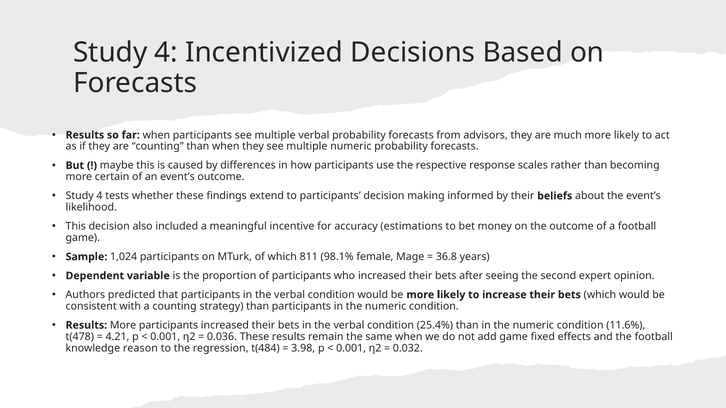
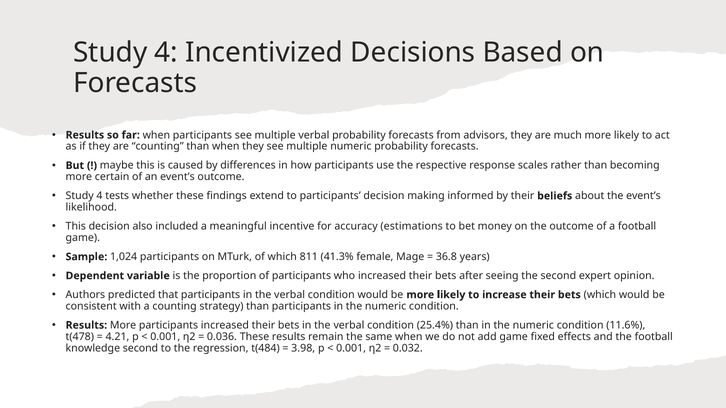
98.1%: 98.1% -> 41.3%
knowledge reason: reason -> second
